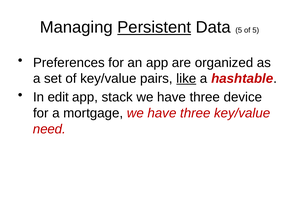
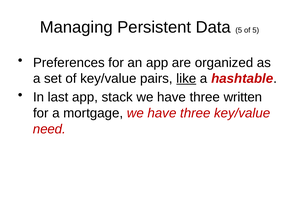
Persistent underline: present -> none
edit: edit -> last
device: device -> written
